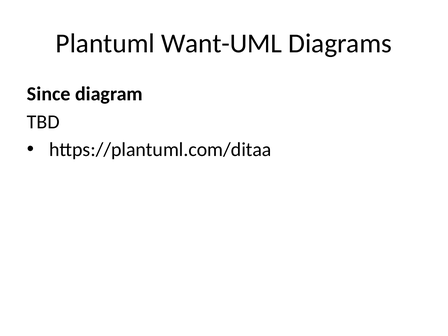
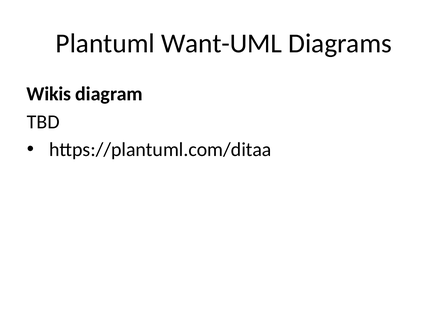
Since: Since -> Wikis
